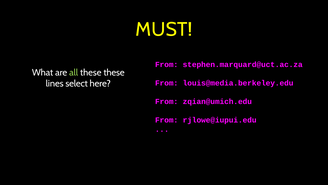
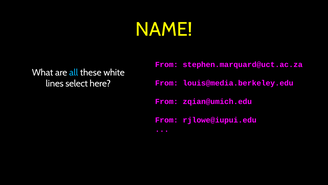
MUST: MUST -> NAME
all colour: light green -> light blue
these these: these -> white
